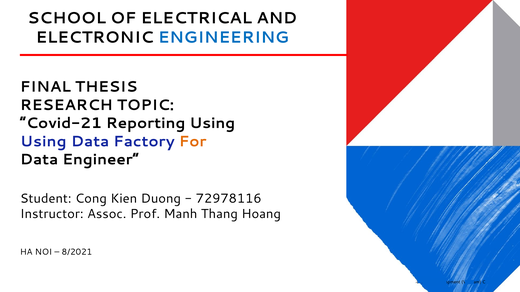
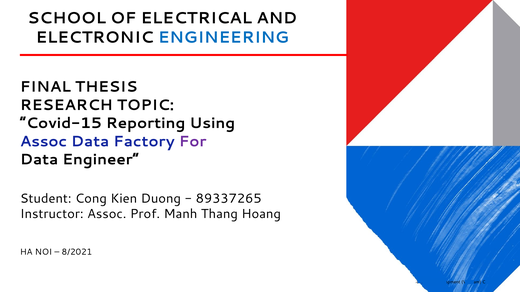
Covid-21: Covid-21 -> Covid-15
Using at (43, 142): Using -> Assoc
For colour: orange -> purple
72978116: 72978116 -> 89337265
